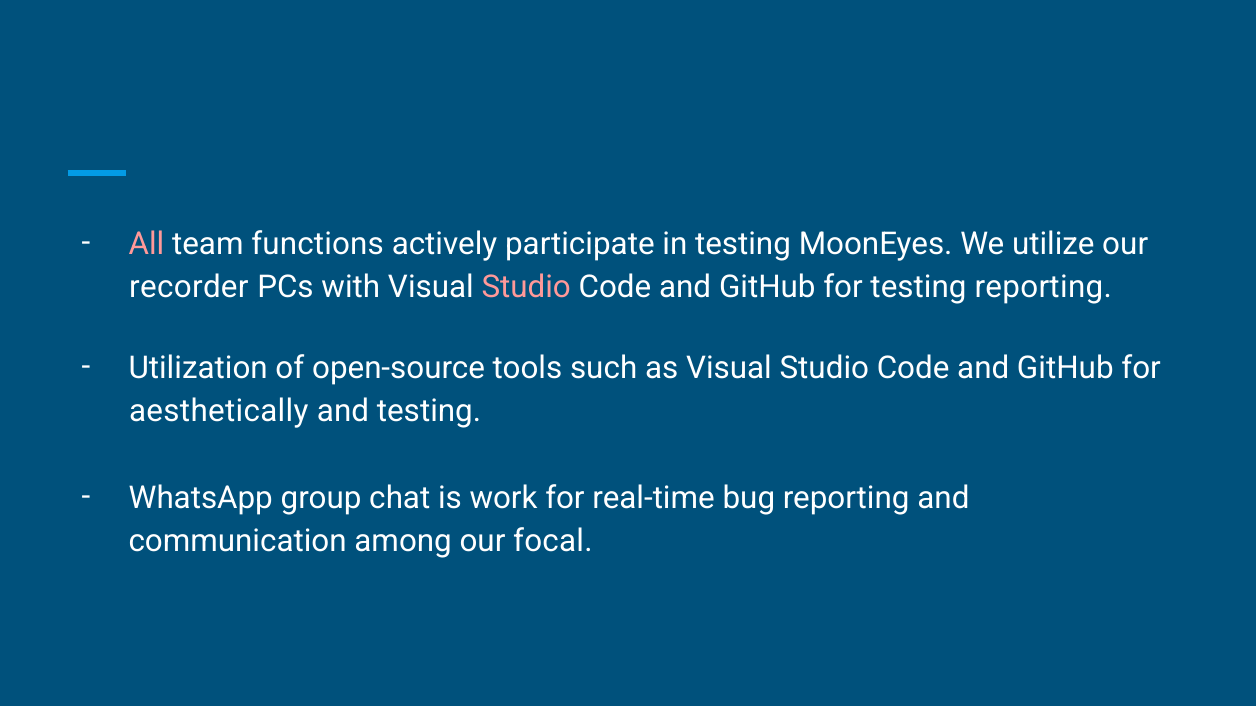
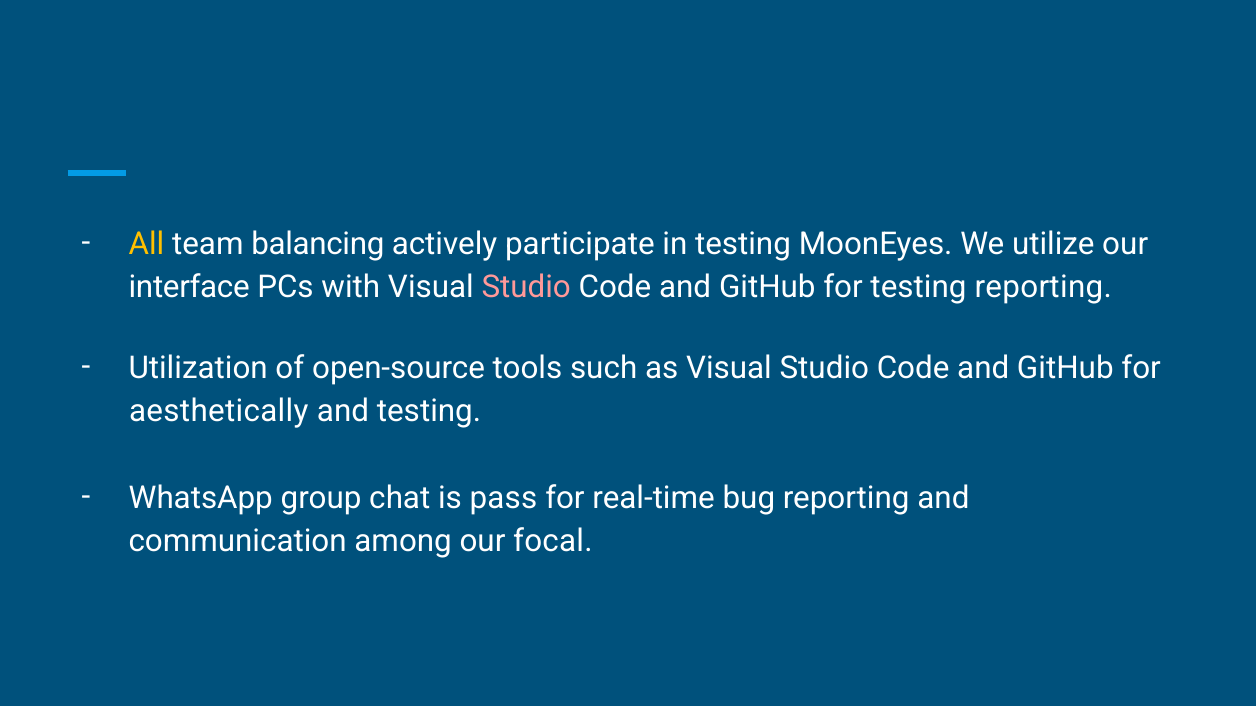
All colour: pink -> yellow
functions: functions -> balancing
recorder: recorder -> interface
work: work -> pass
